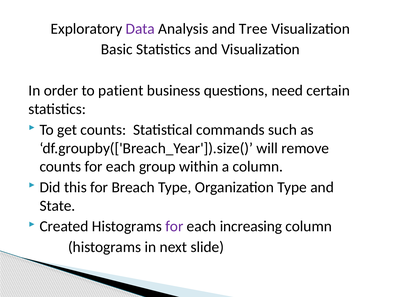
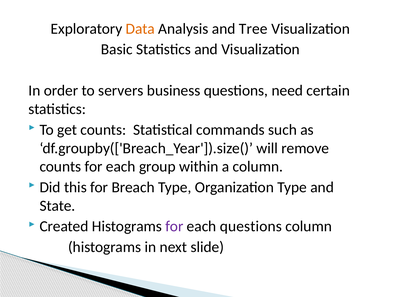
Data colour: purple -> orange
patient: patient -> servers
each increasing: increasing -> questions
